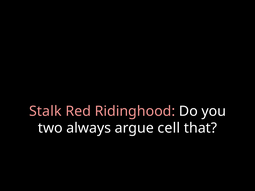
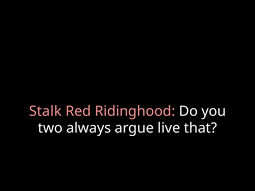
cell: cell -> live
